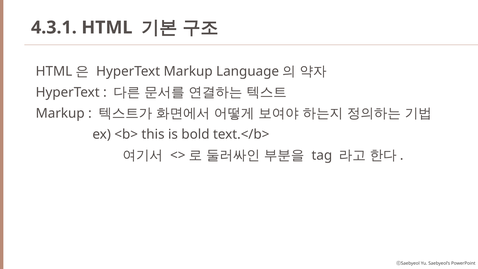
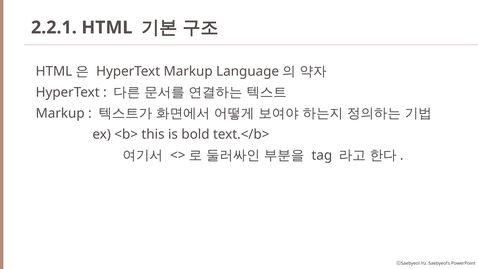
4.3.1: 4.3.1 -> 2.2.1
